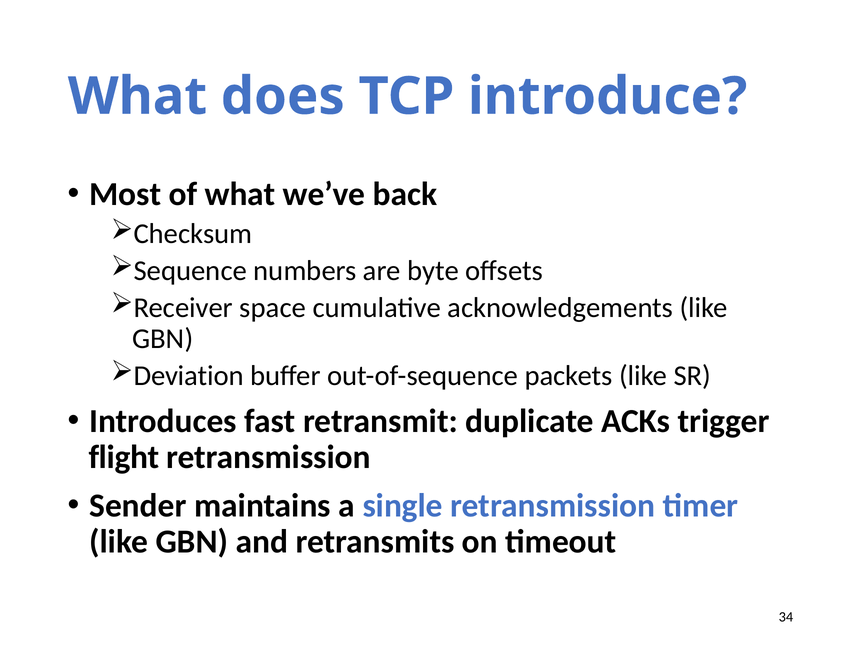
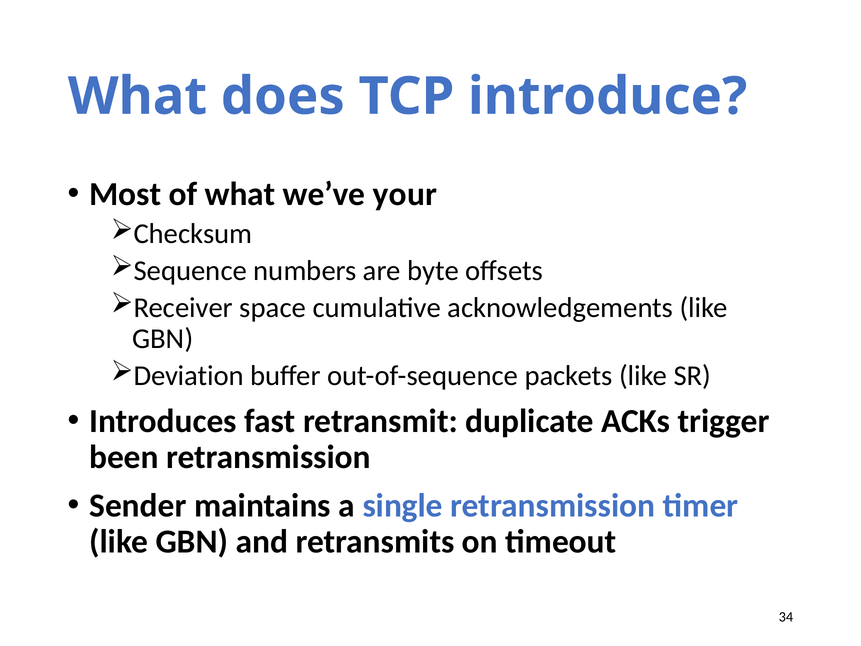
back: back -> your
flight: flight -> been
